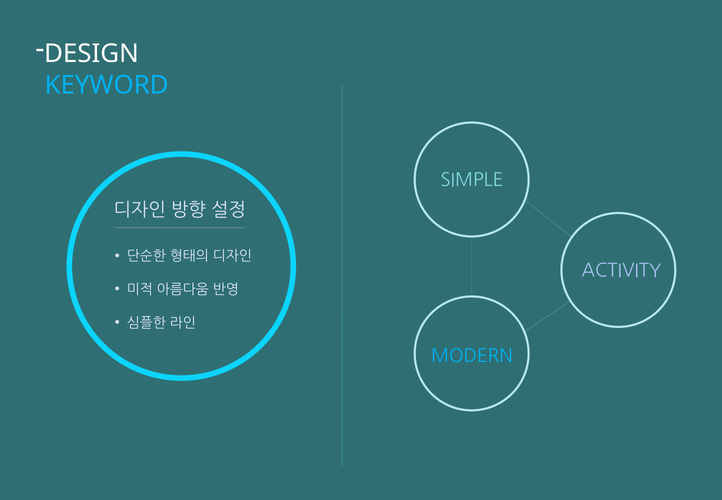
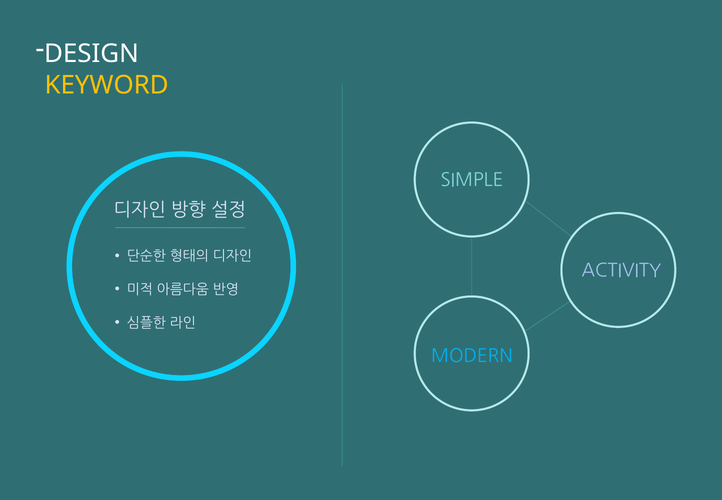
KEYWORD colour: light blue -> yellow
